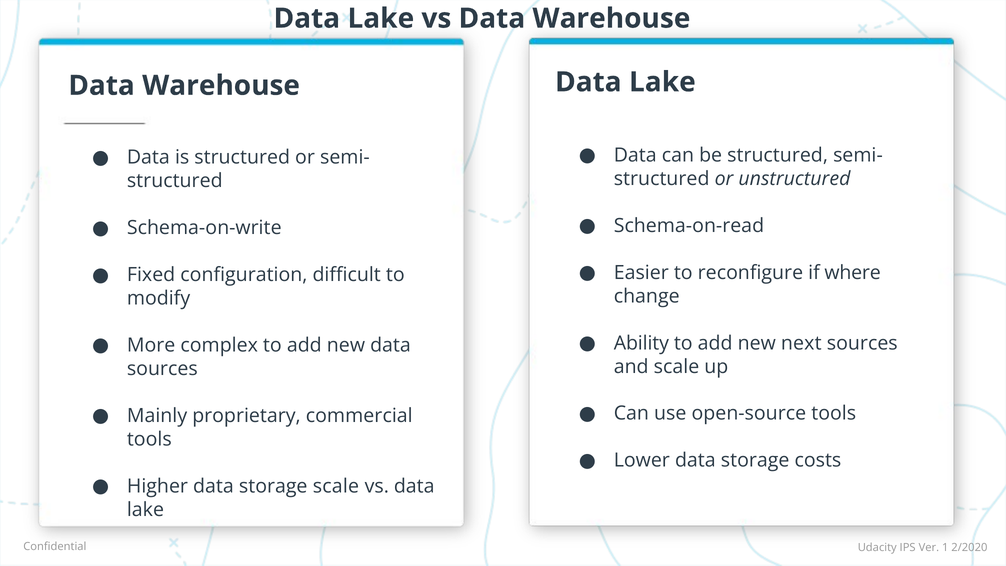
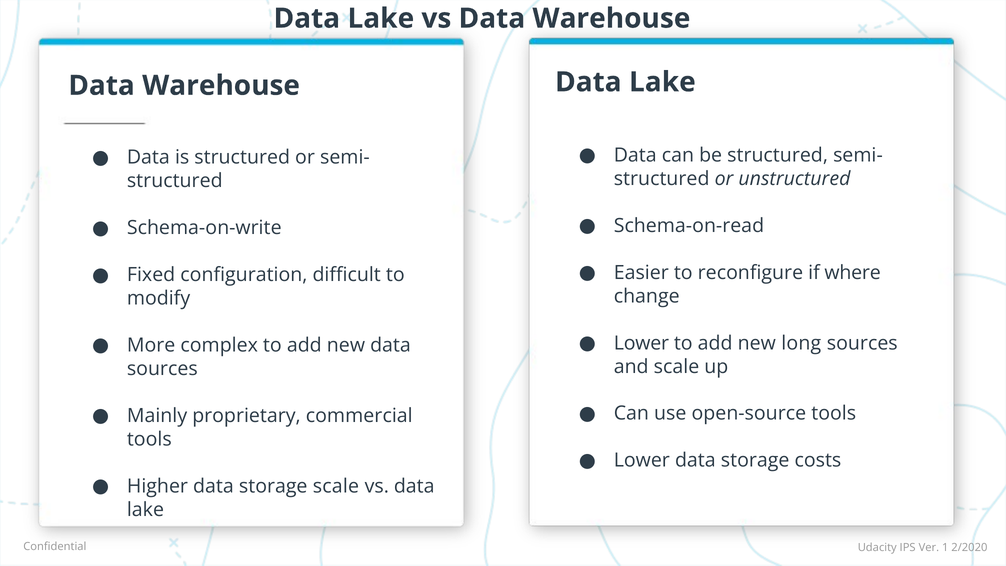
Ability at (641, 343): Ability -> Lower
next: next -> long
